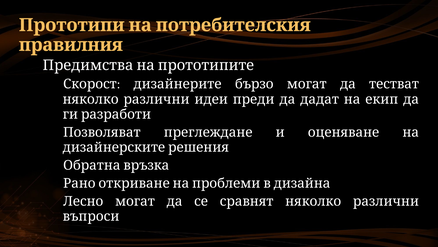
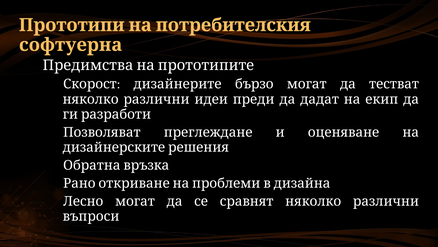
правилния: правилния -> софтуерна
